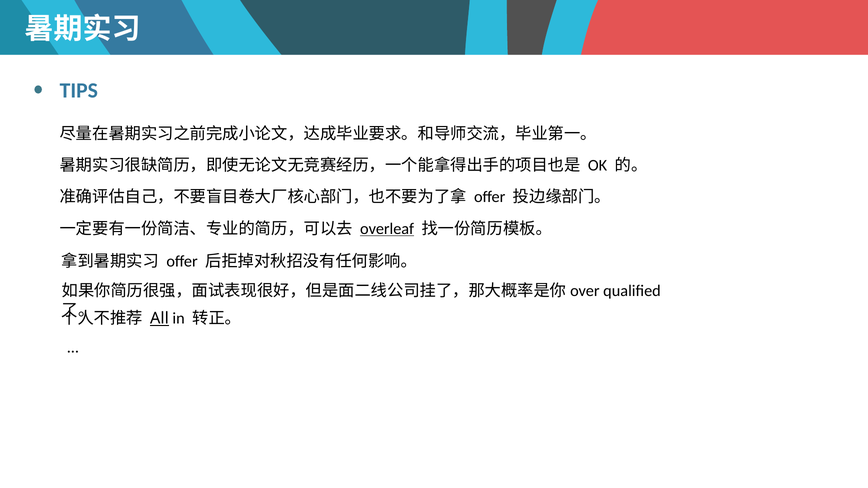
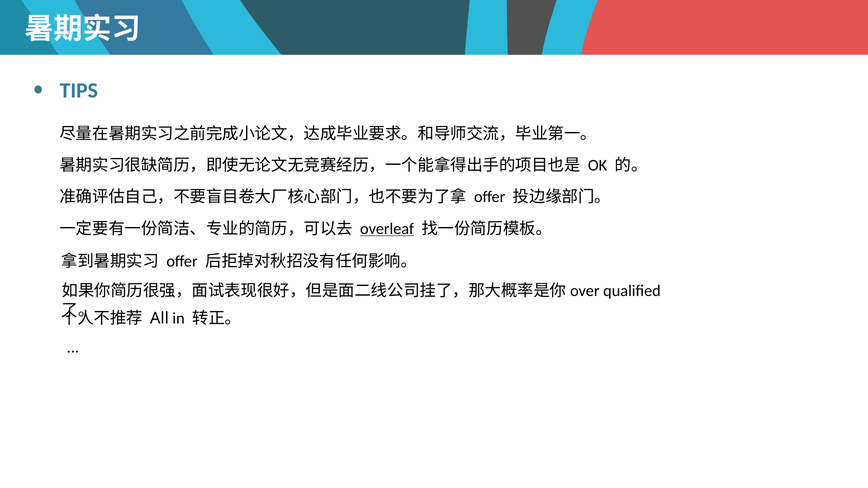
All underline: present -> none
